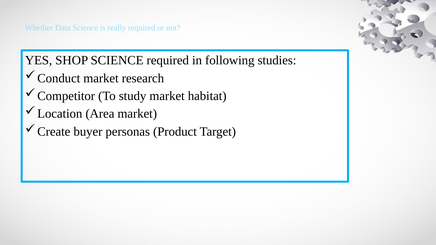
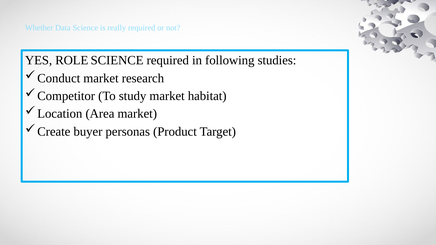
SHOP: SHOP -> ROLE
